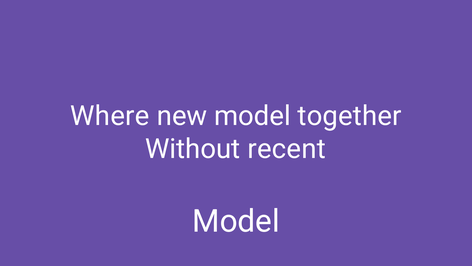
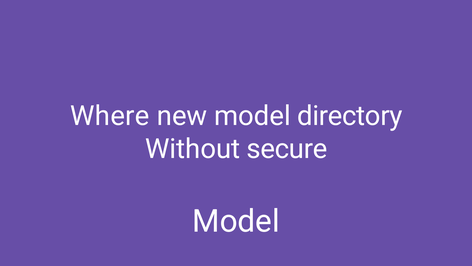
together: together -> directory
recent: recent -> secure
